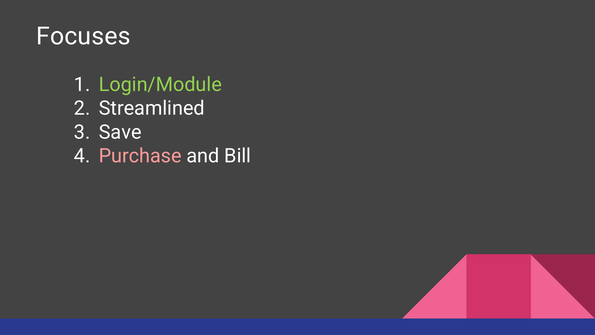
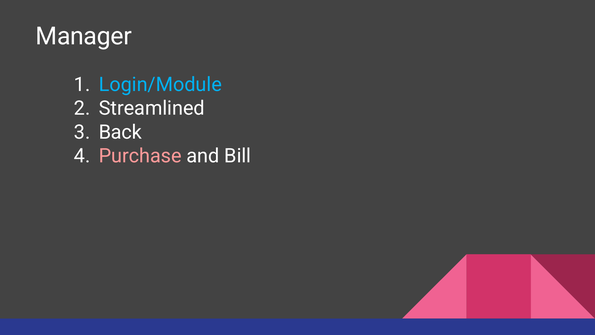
Focuses: Focuses -> Manager
Login/Module colour: light green -> light blue
Save: Save -> Back
